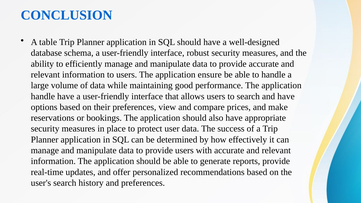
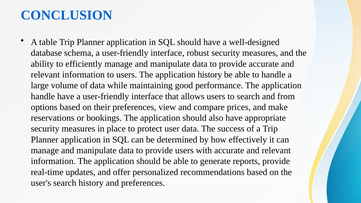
application ensure: ensure -> history
and have: have -> from
